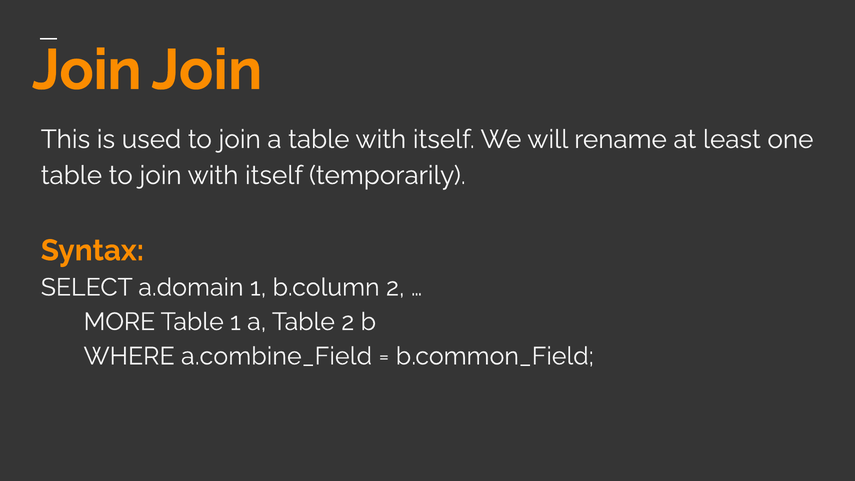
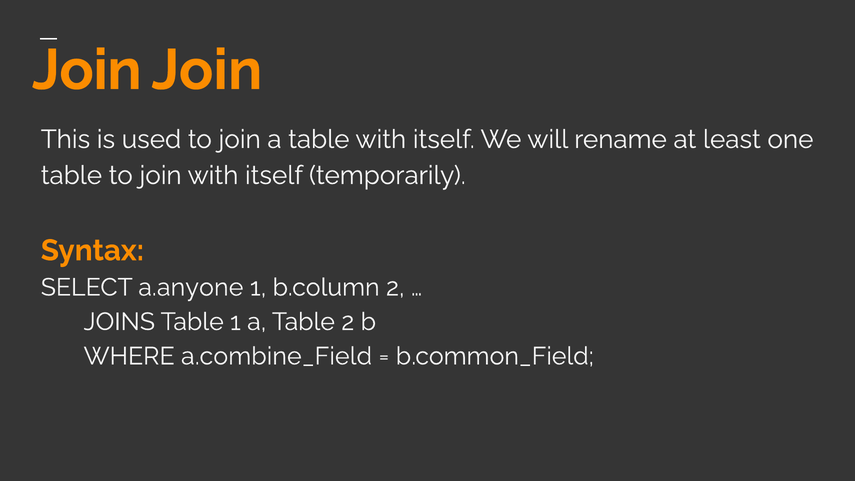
a.domain: a.domain -> a.anyone
MORE: MORE -> JOINS
